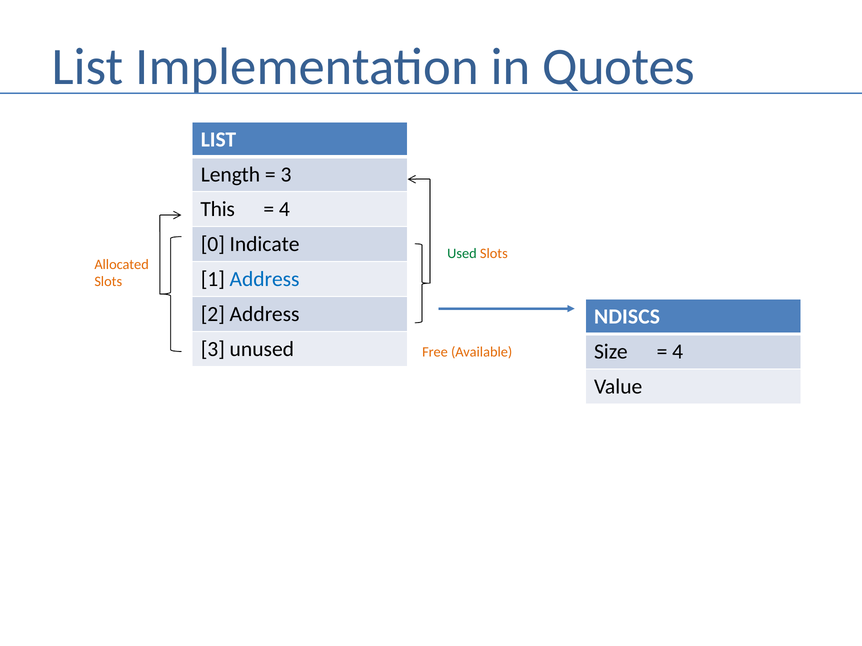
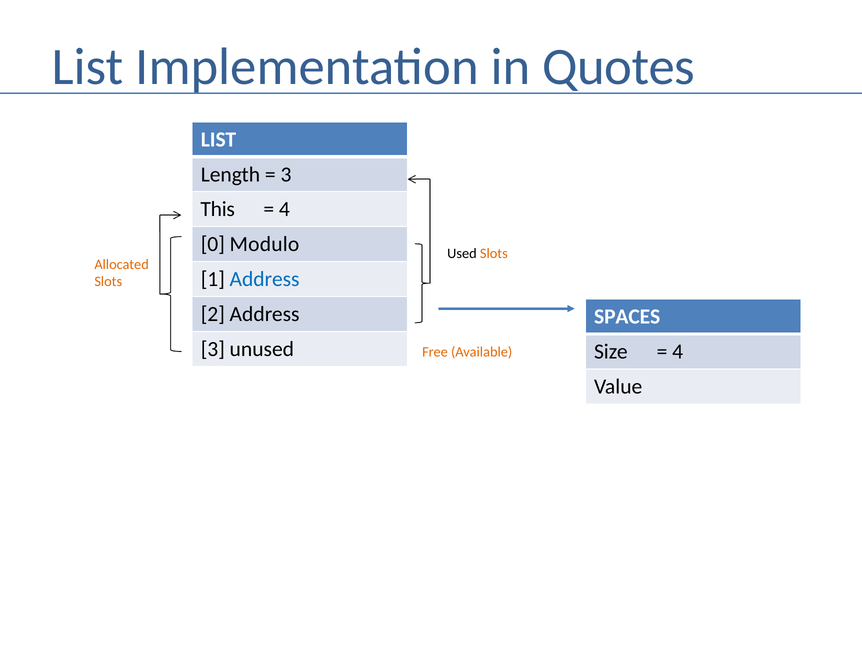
Indicate: Indicate -> Modulo
Used colour: green -> black
NDISCS: NDISCS -> SPACES
